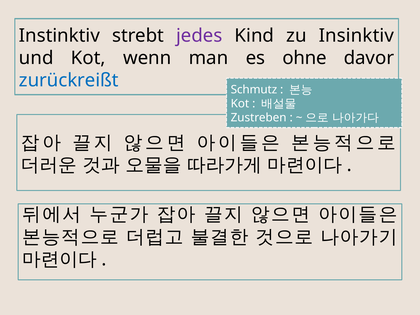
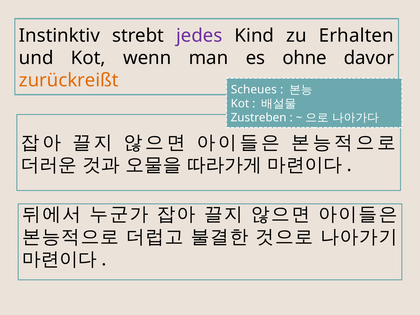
Insinktiv: Insinktiv -> Erhalten
zurückreißt colour: blue -> orange
Schmutz: Schmutz -> Scheues
